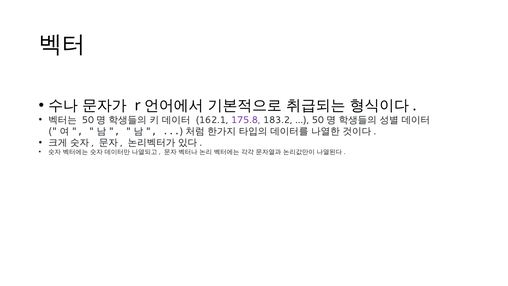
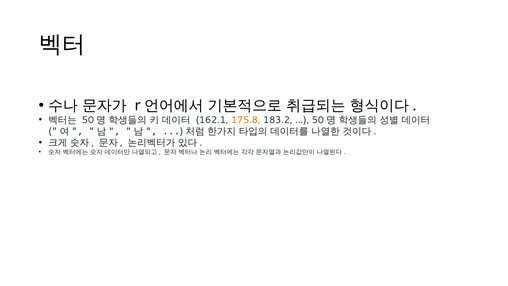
175.8 colour: purple -> orange
